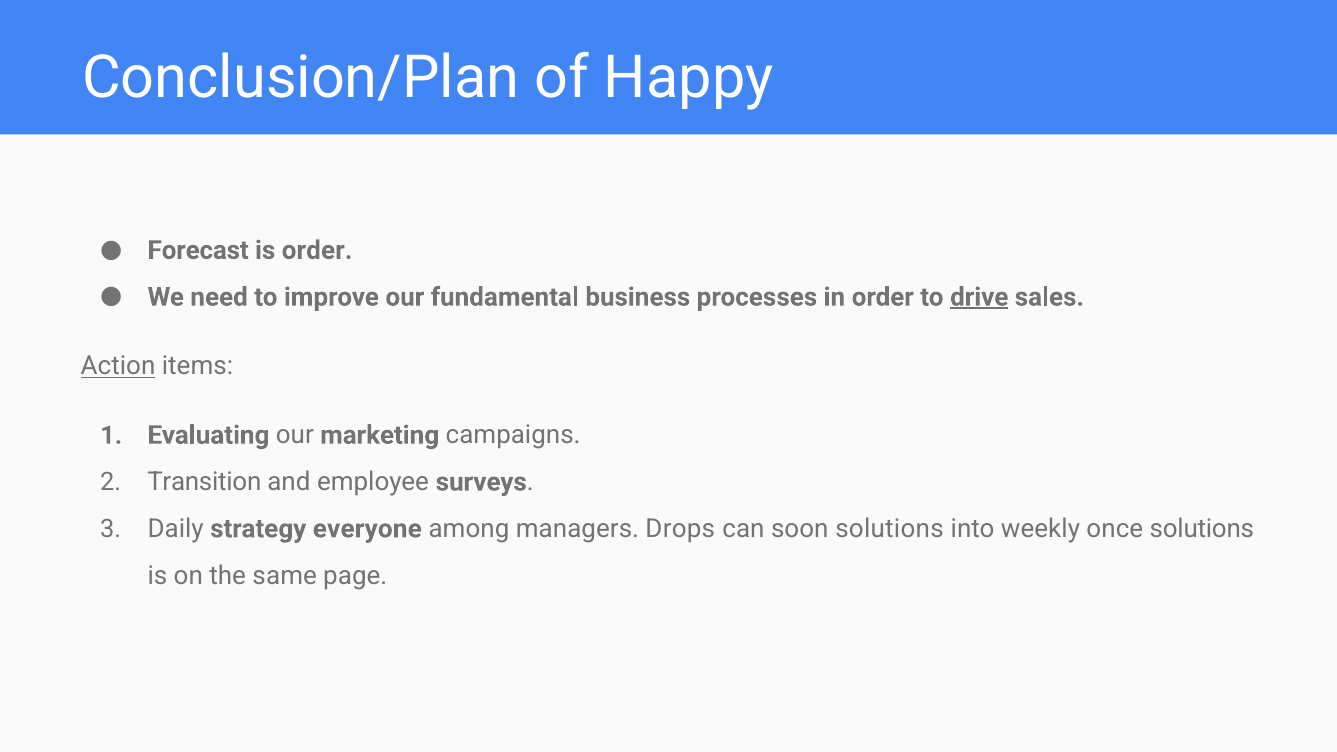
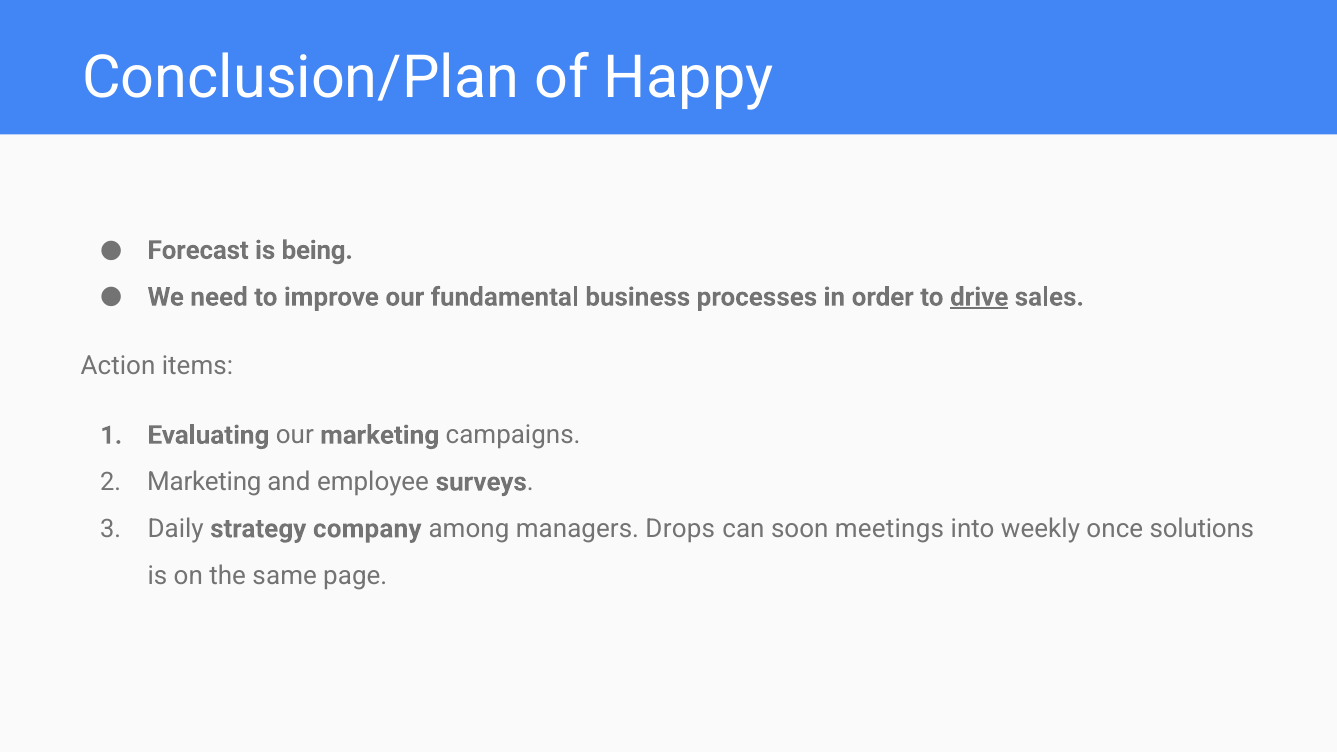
is order: order -> being
Action underline: present -> none
Transition at (204, 482): Transition -> Marketing
everyone: everyone -> company
soon solutions: solutions -> meetings
